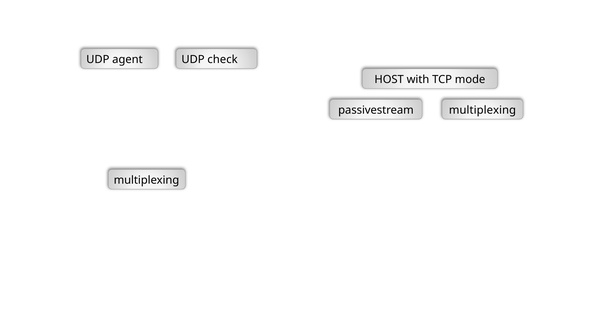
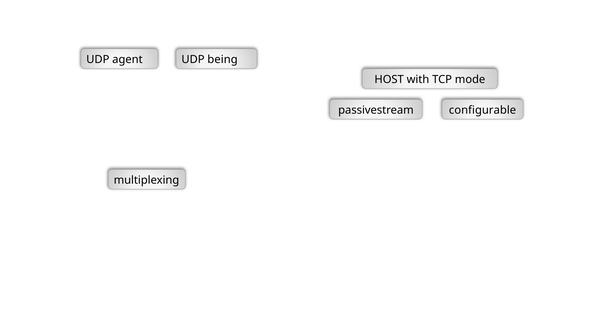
check: check -> being
passivestream multiplexing: multiplexing -> configurable
